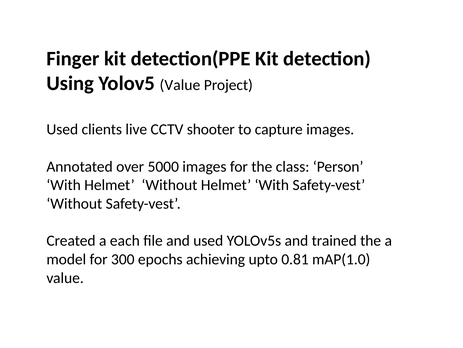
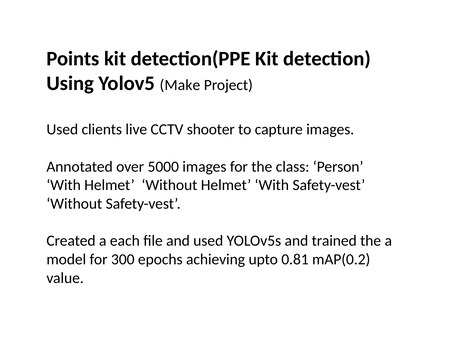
Finger: Finger -> Points
Yolov5 Value: Value -> Make
mAP(1.0: mAP(1.0 -> mAP(0.2
